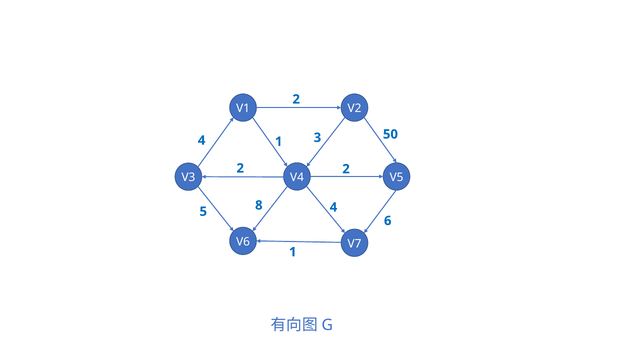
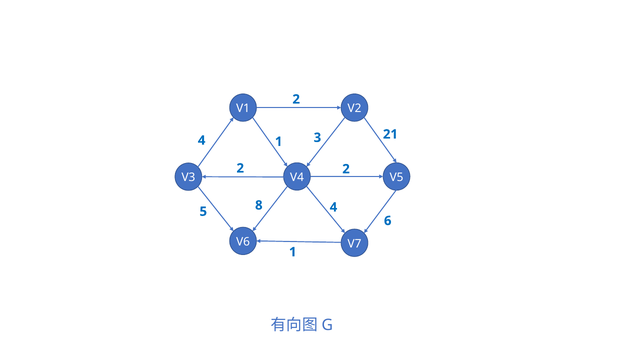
50: 50 -> 21
